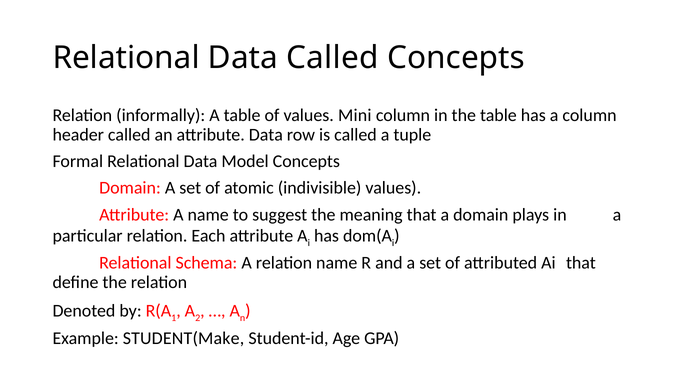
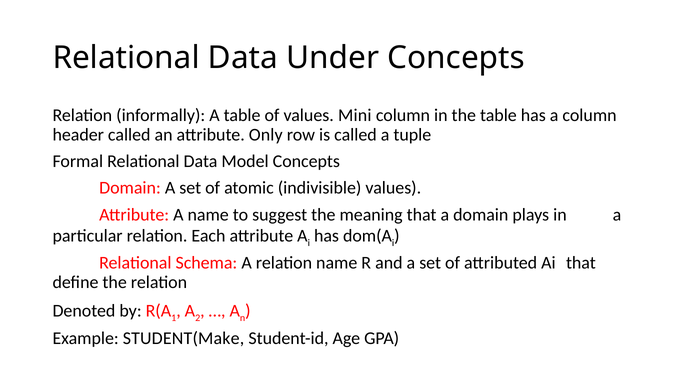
Data Called: Called -> Under
attribute Data: Data -> Only
